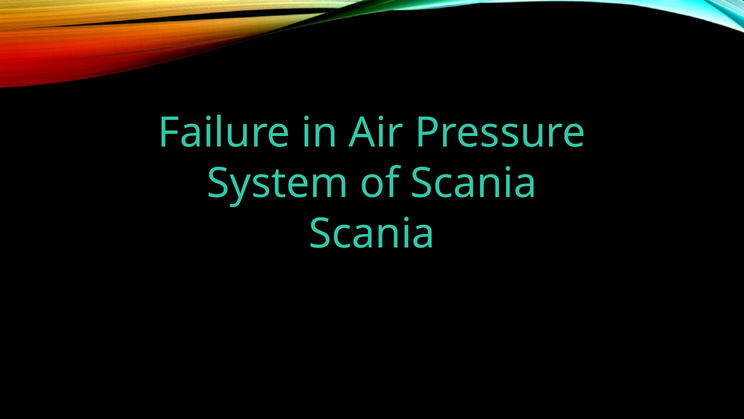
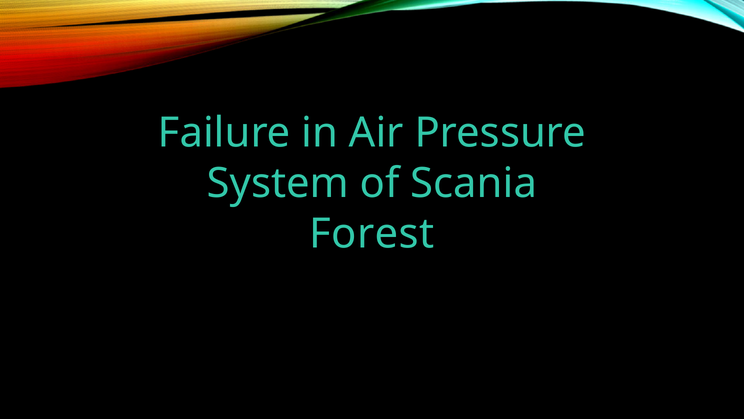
Scania at (372, 233): Scania -> Forest
